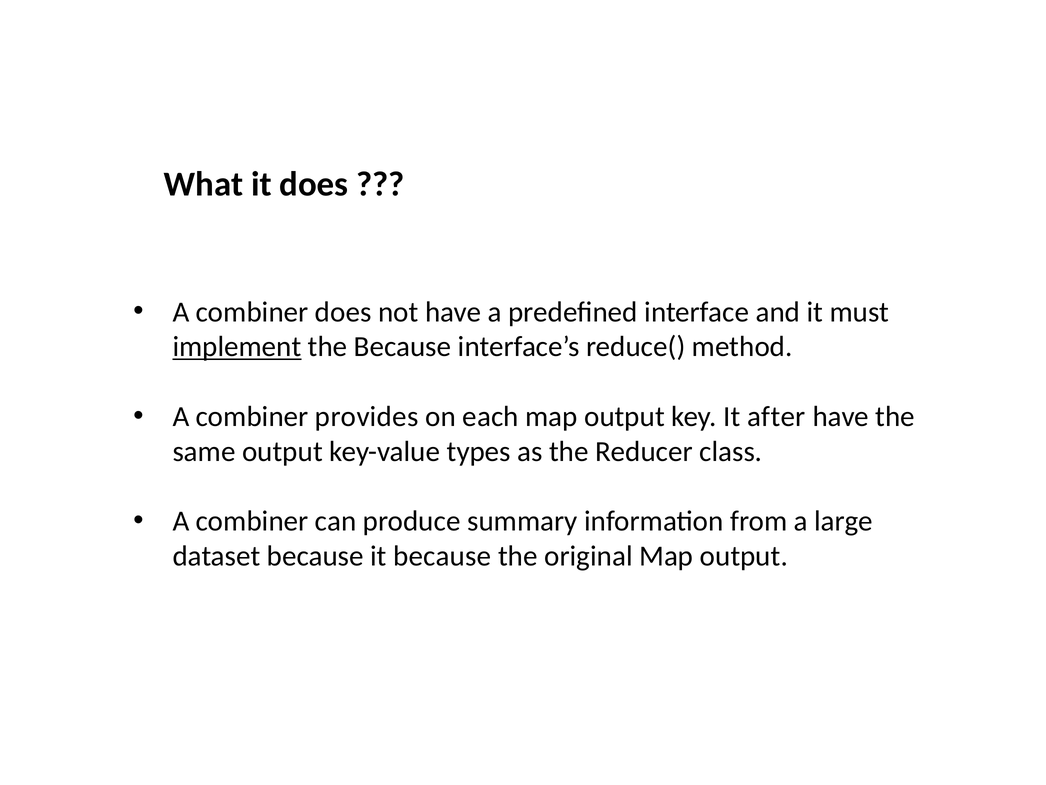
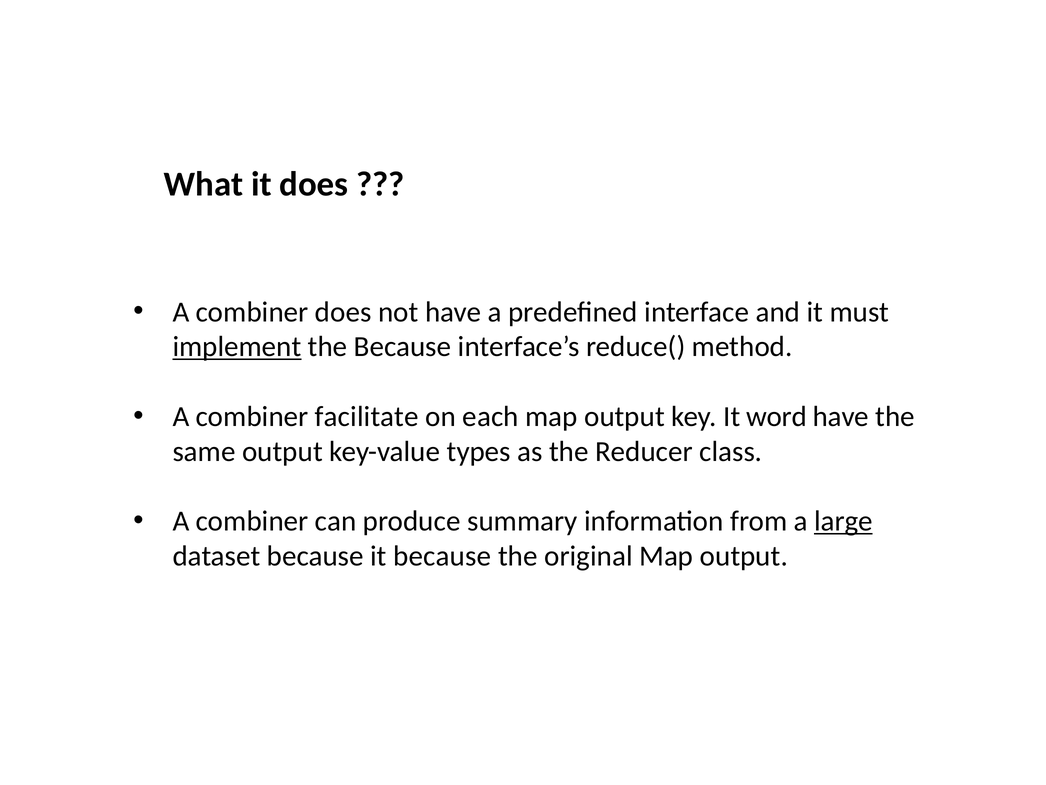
provides: provides -> facilitate
after: after -> word
large underline: none -> present
